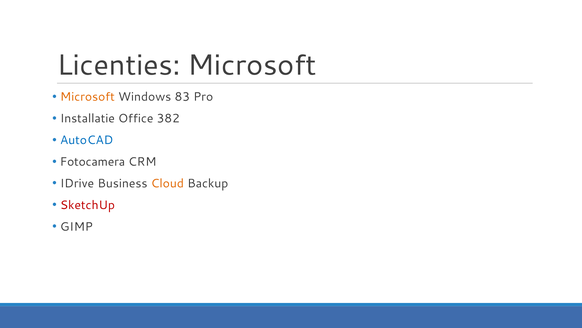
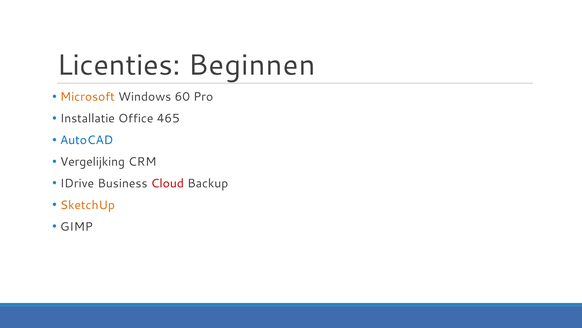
Licenties Microsoft: Microsoft -> Beginnen
83: 83 -> 60
382: 382 -> 465
Fotocamera: Fotocamera -> Vergelijking
Cloud colour: orange -> red
SketchUp colour: red -> orange
